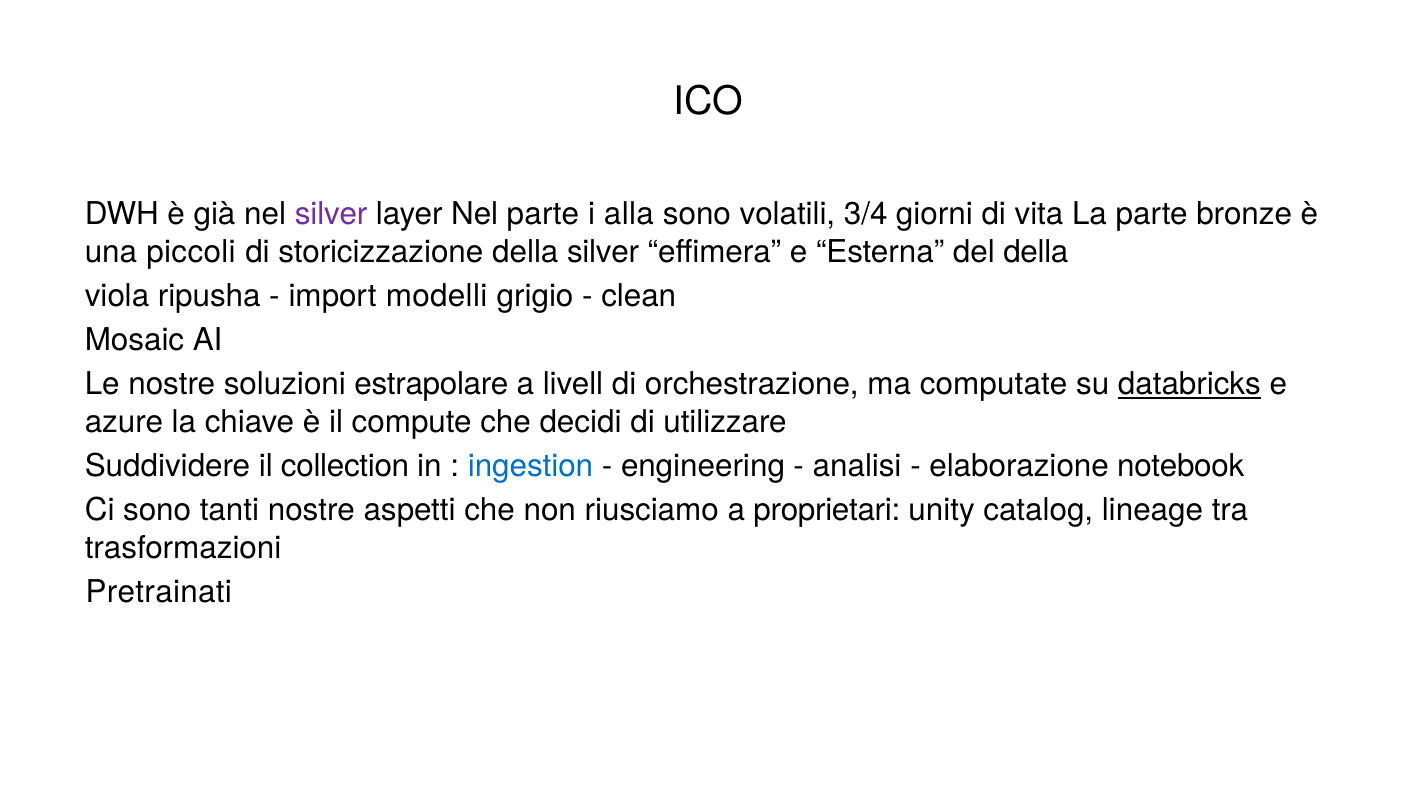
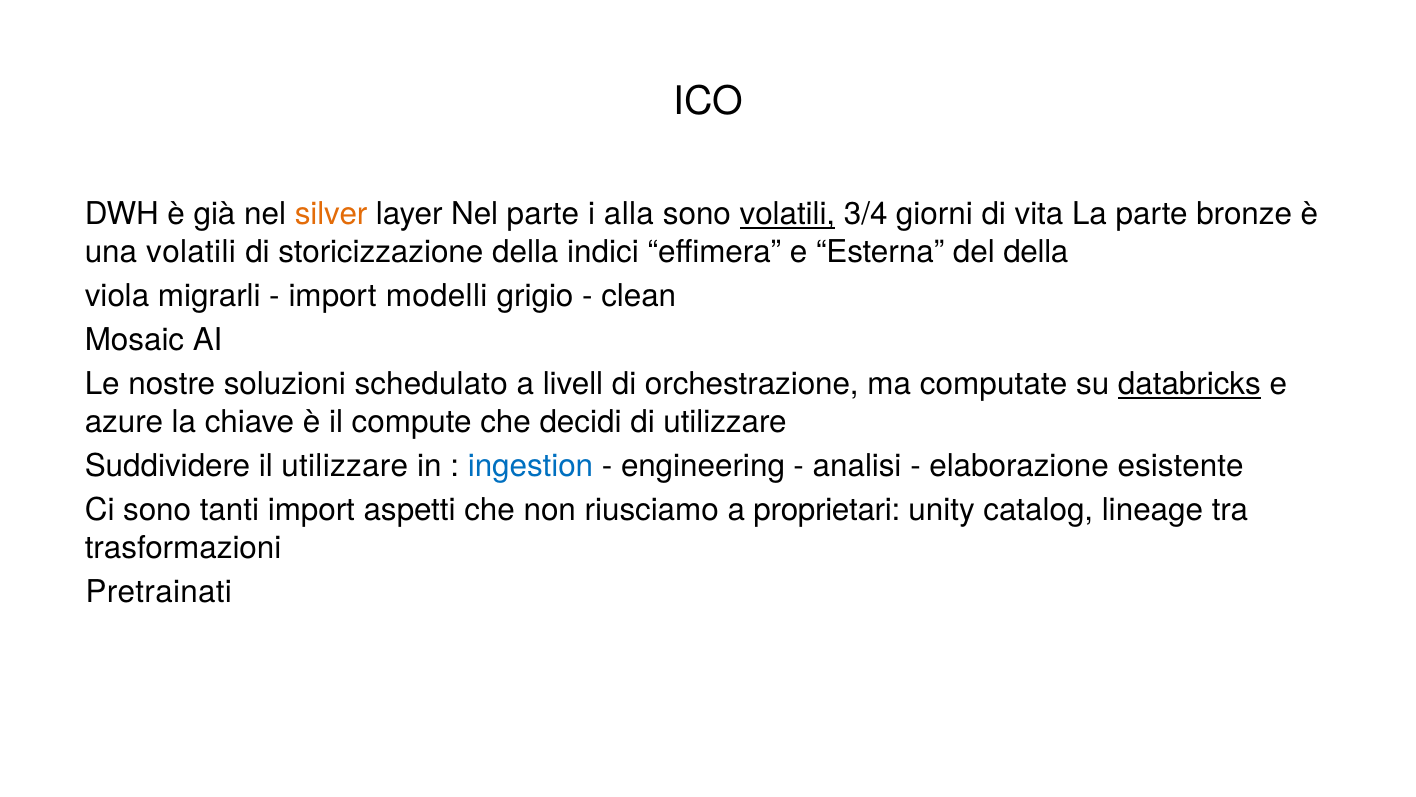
silver at (331, 214) colour: purple -> orange
volatili at (787, 214) underline: none -> present
una piccoli: piccoli -> volatili
della silver: silver -> indici
ripusha: ripusha -> migrarli
estrapolare: estrapolare -> schedulato
il collection: collection -> utilizzare
notebook: notebook -> esistente
tanti nostre: nostre -> import
